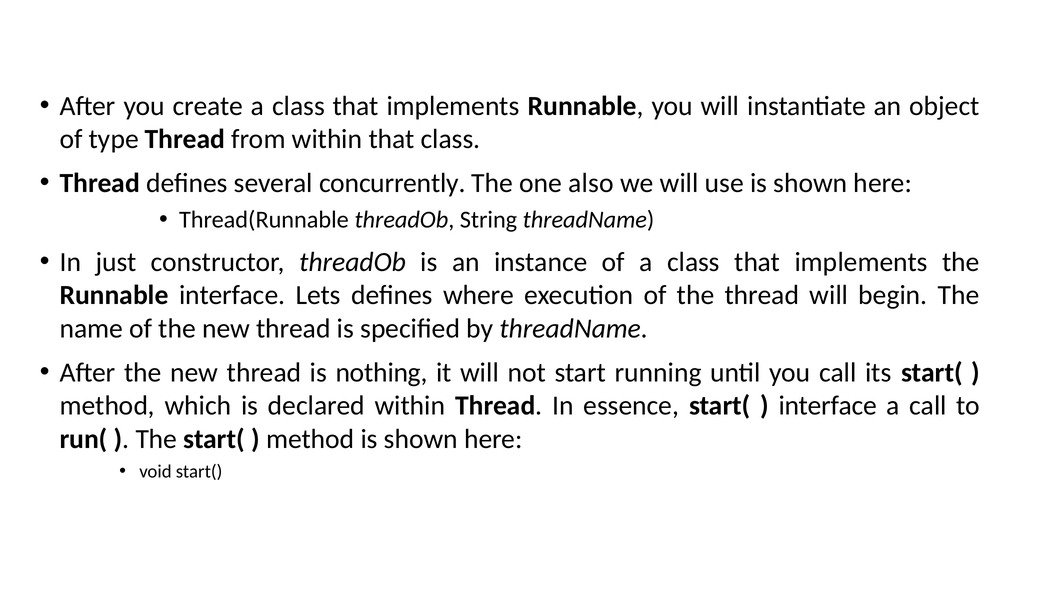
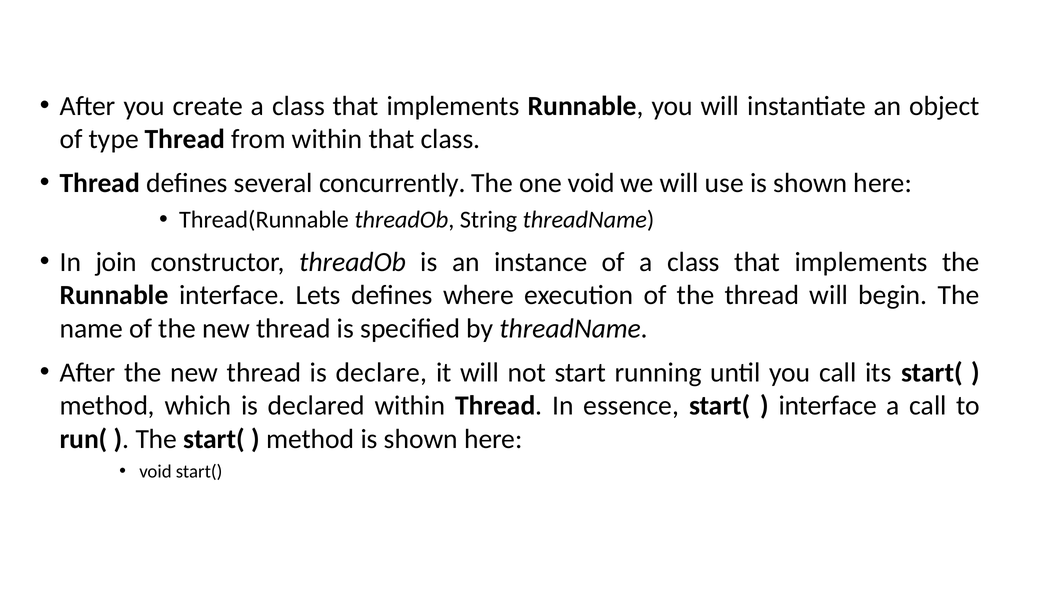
one also: also -> void
just: just -> join
nothing: nothing -> declare
